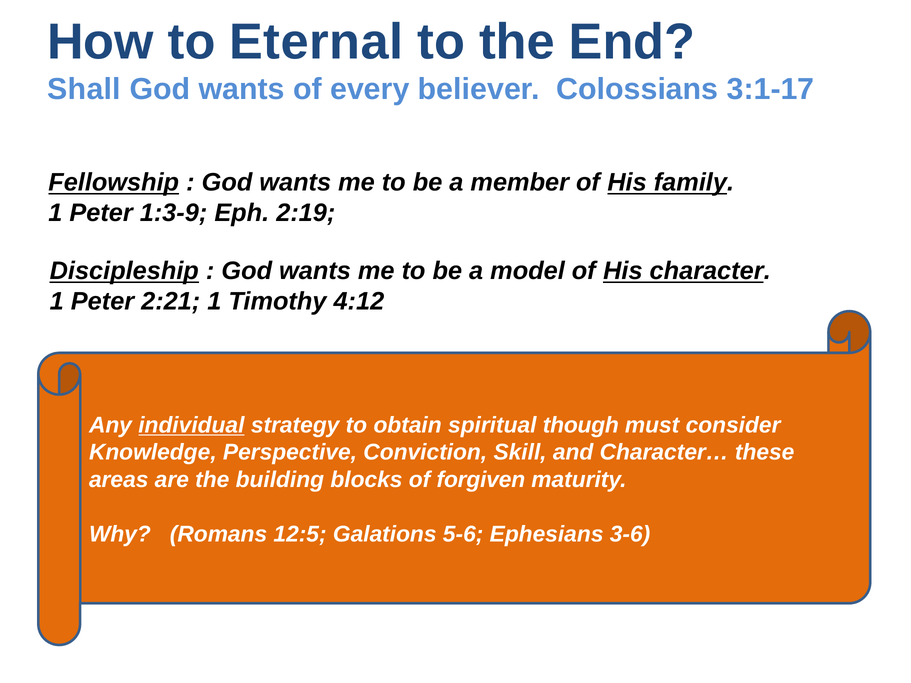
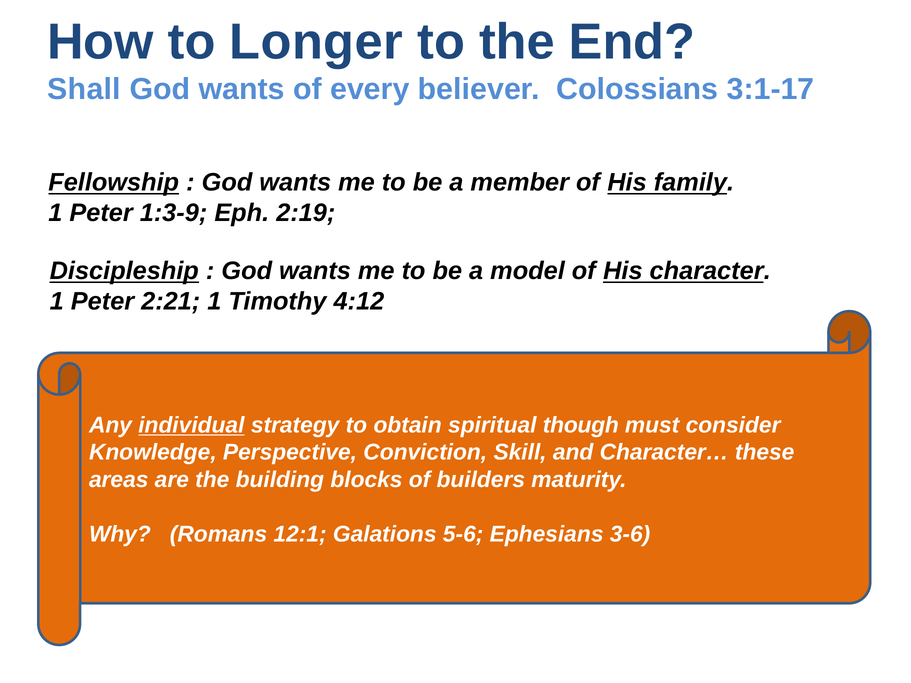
Eternal: Eternal -> Longer
forgiven: forgiven -> builders
12:5: 12:5 -> 12:1
